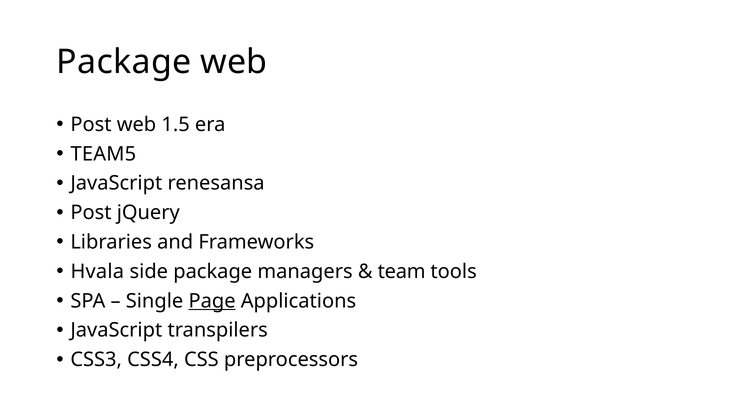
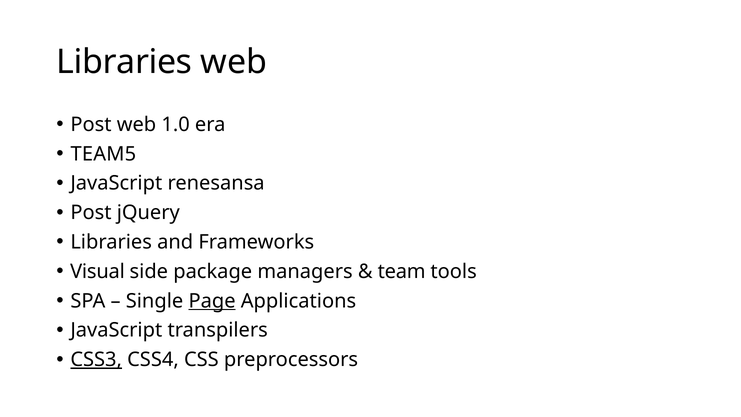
Package at (124, 62): Package -> Libraries
1.5: 1.5 -> 1.0
Hvala: Hvala -> Visual
CSS3 underline: none -> present
